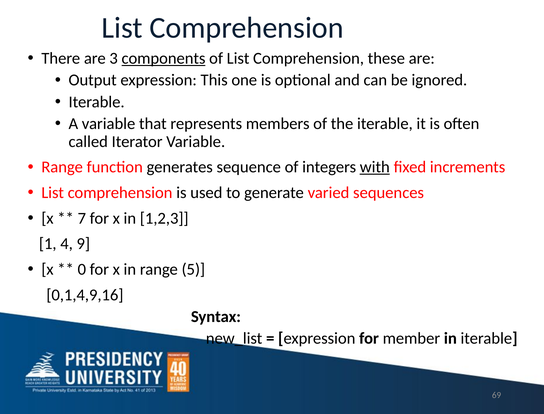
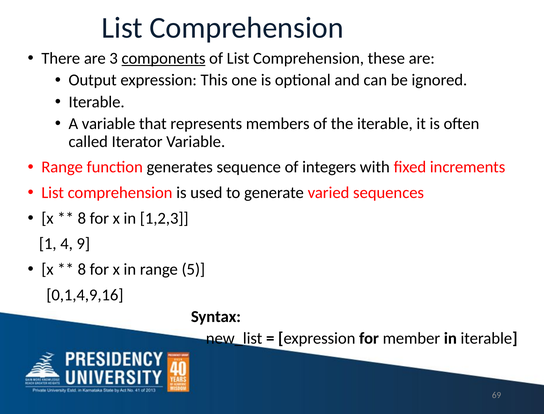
with underline: present -> none
7 at (82, 218): 7 -> 8
0 at (82, 269): 0 -> 8
